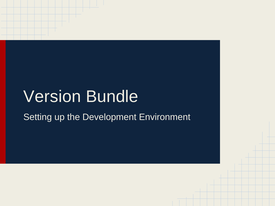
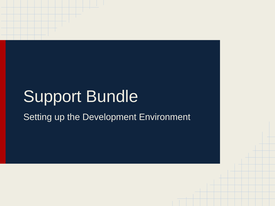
Version: Version -> Support
